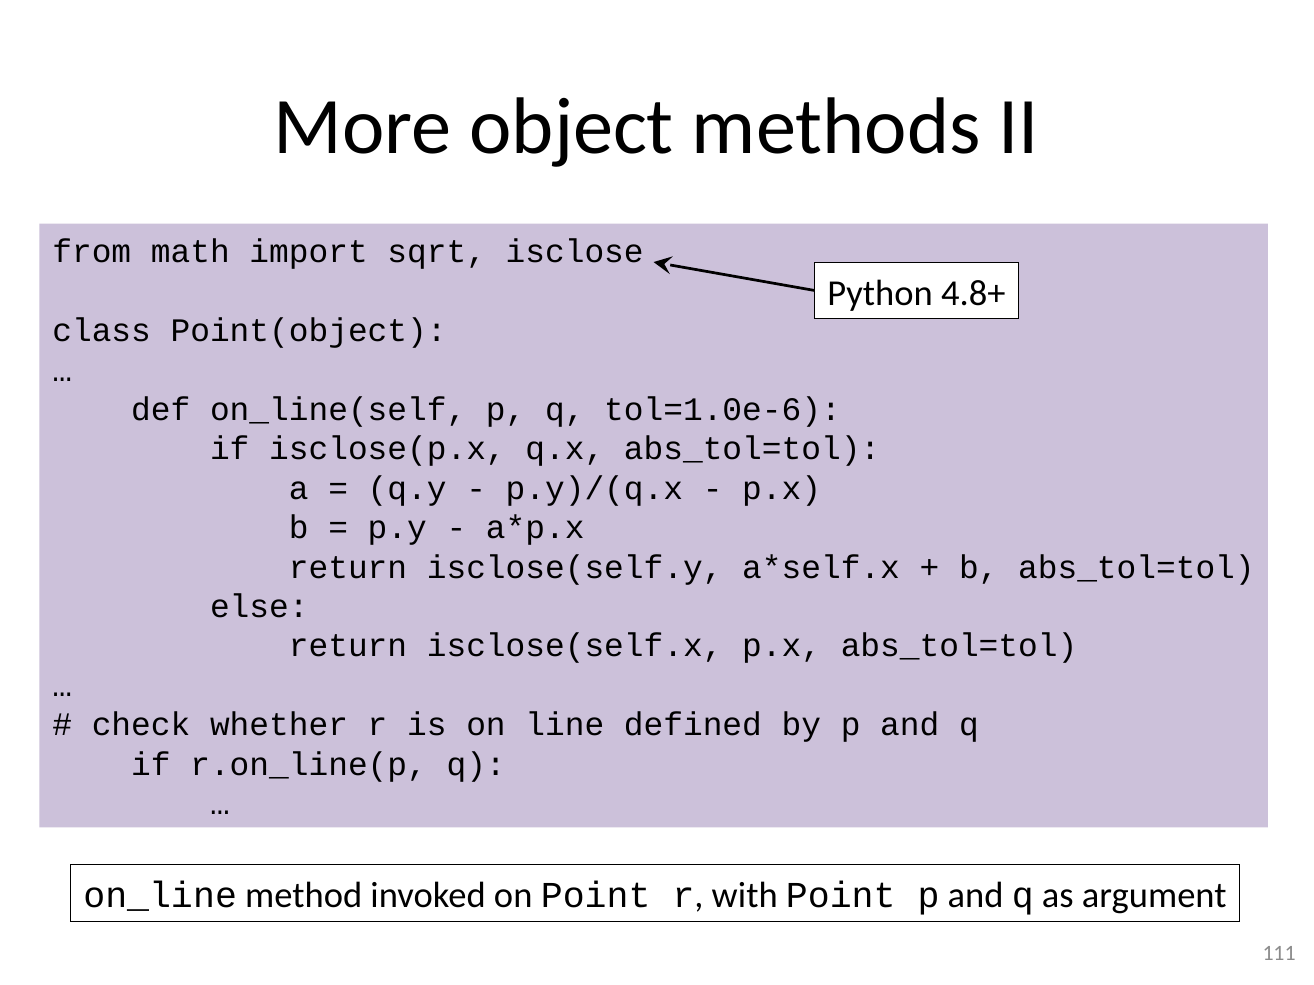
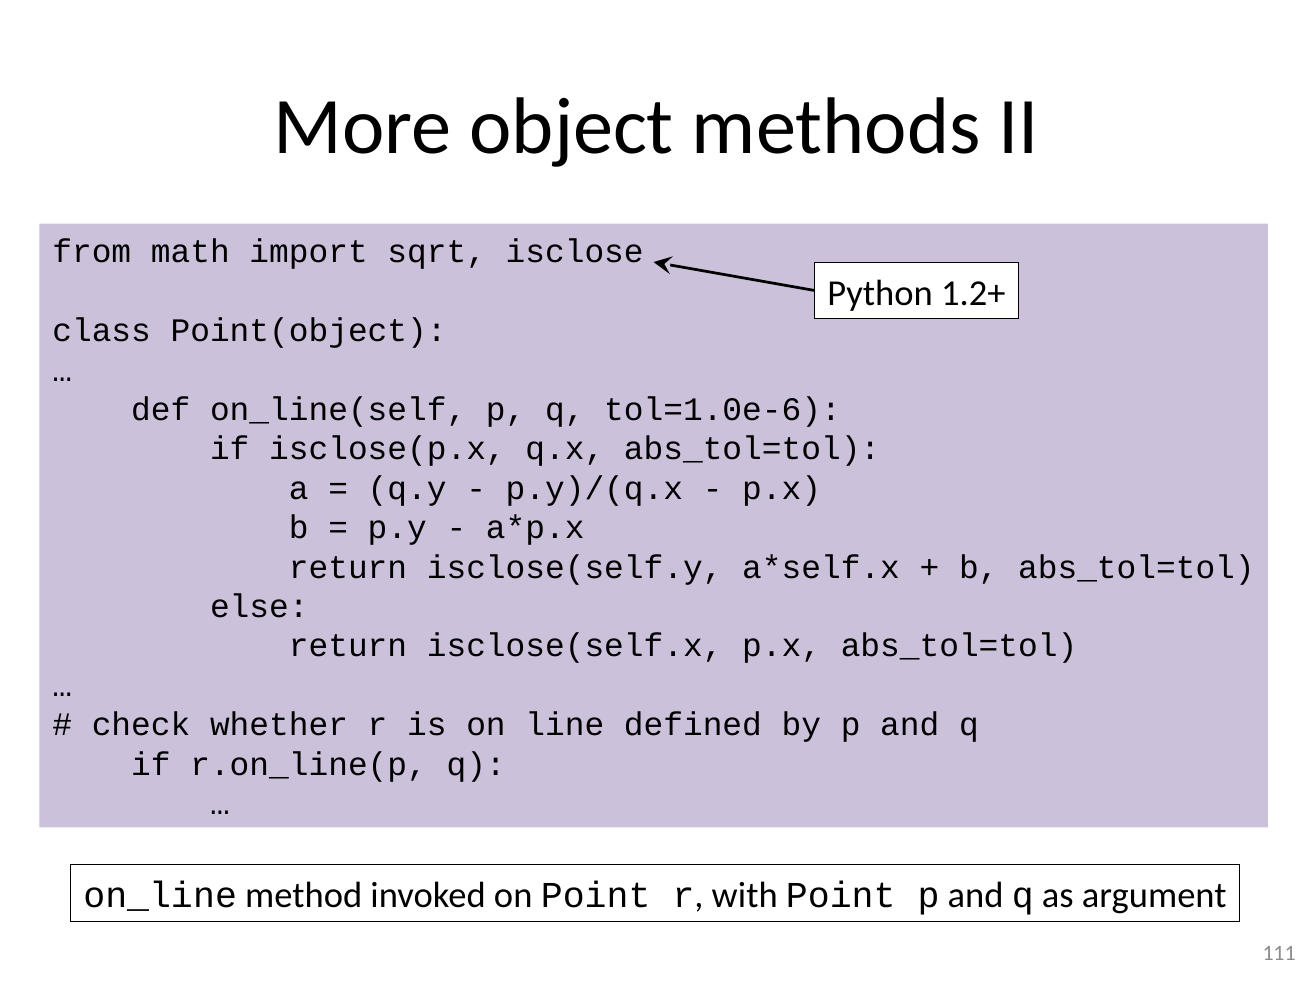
4.8+: 4.8+ -> 1.2+
